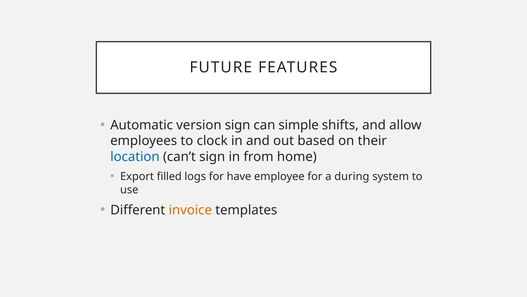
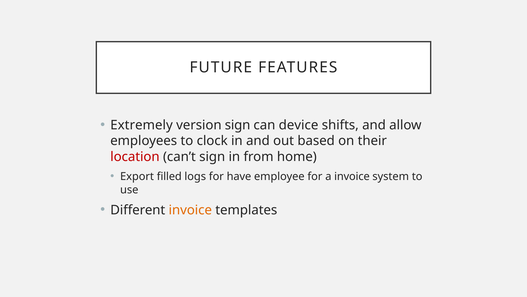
Automatic: Automatic -> Extremely
simple: simple -> device
location colour: blue -> red
a during: during -> invoice
